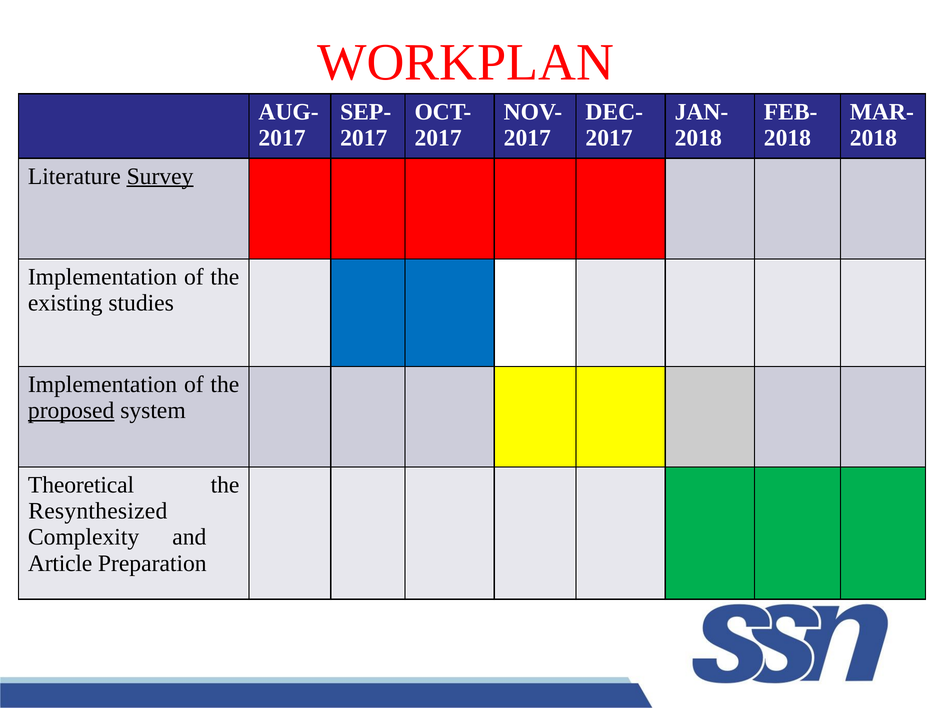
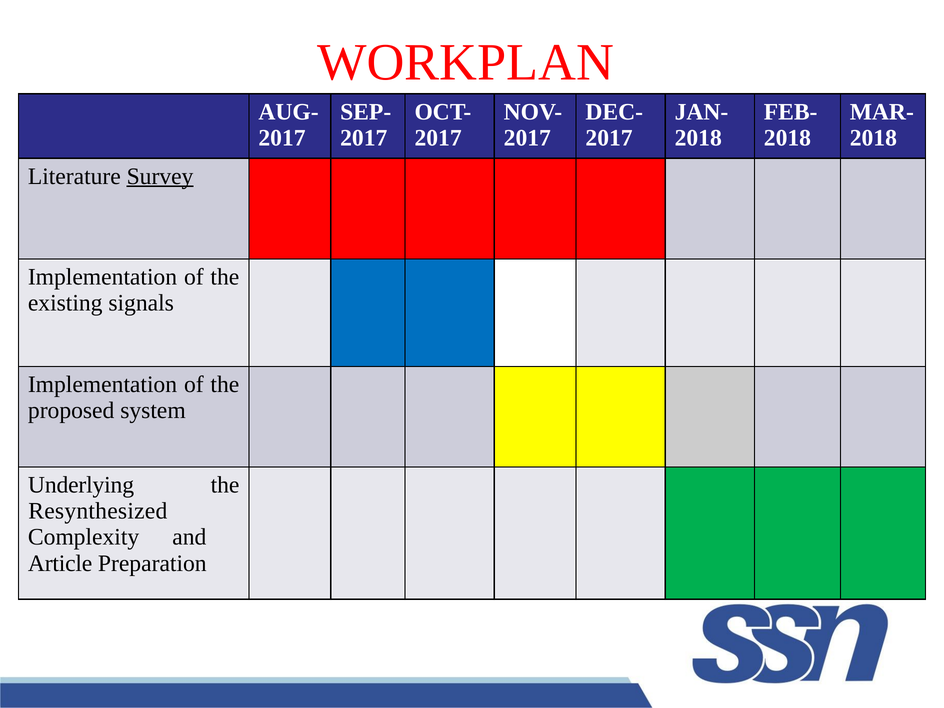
studies: studies -> signals
proposed underline: present -> none
Theoretical: Theoretical -> Underlying
